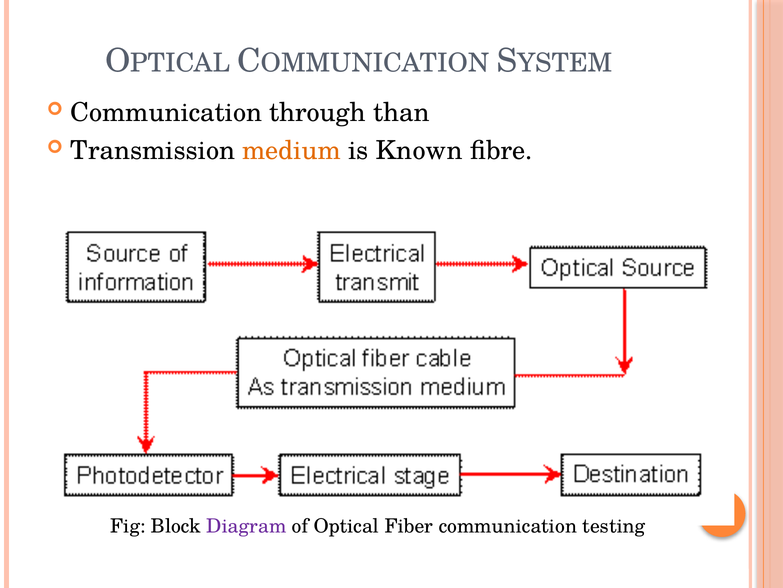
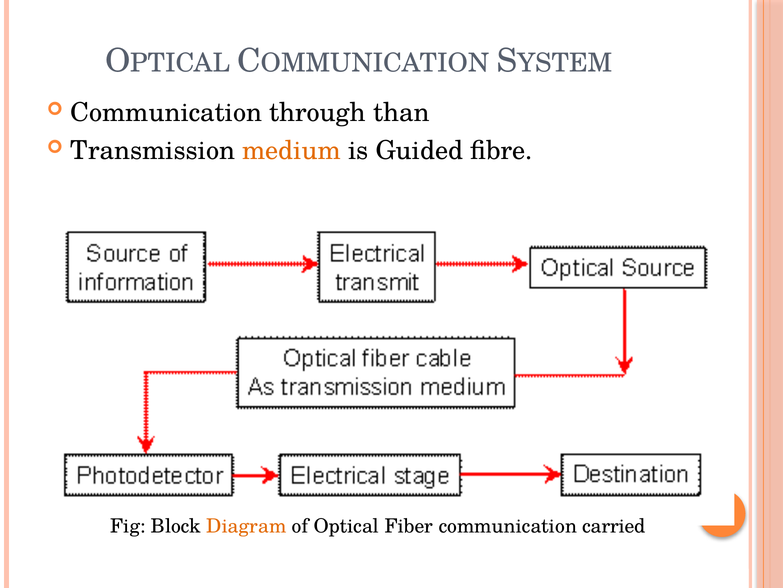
Known: Known -> Guided
Diagram colour: purple -> orange
testing: testing -> carried
